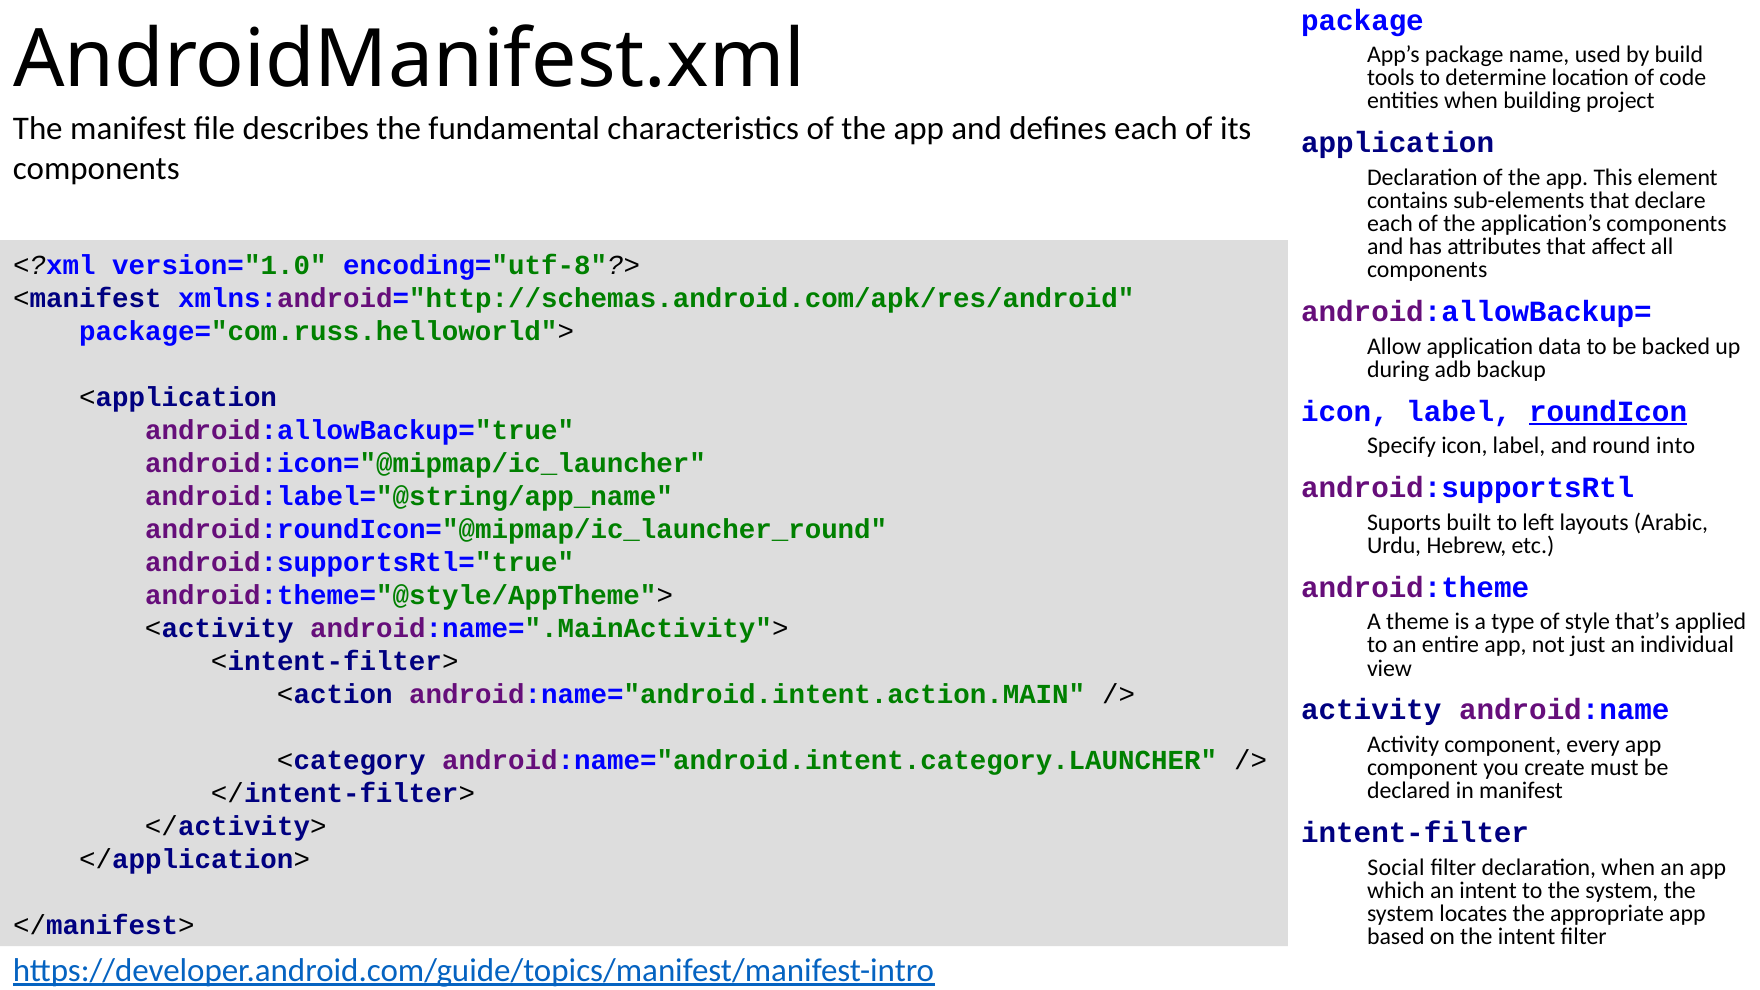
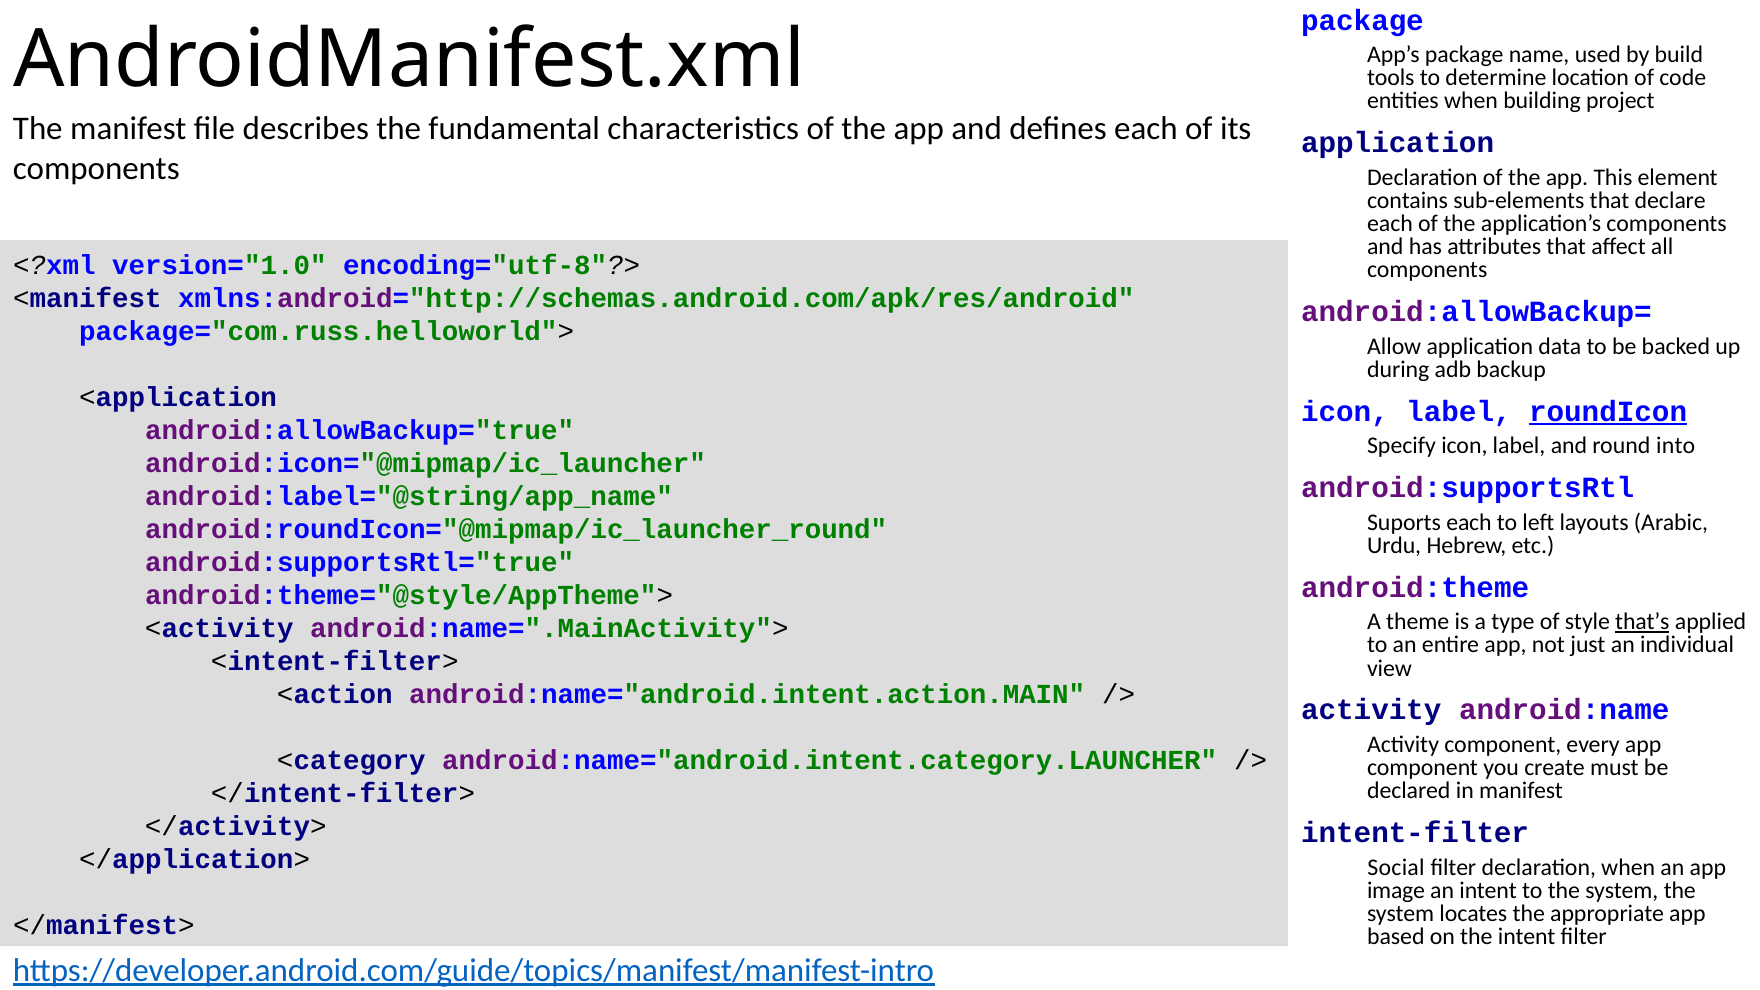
Suports built: built -> each
that’s underline: none -> present
which: which -> image
